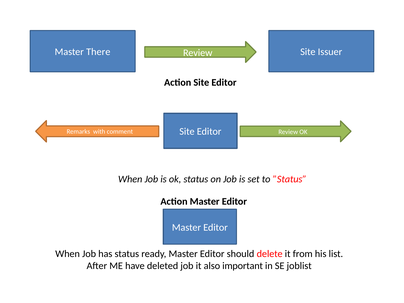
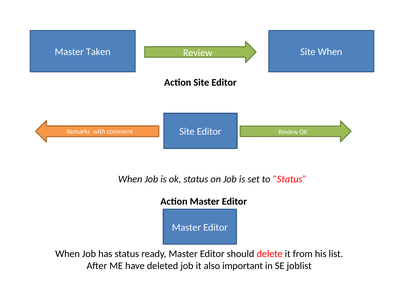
There: There -> Taken
Site Issuer: Issuer -> When
